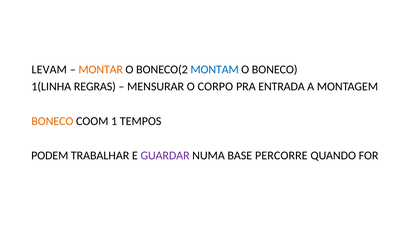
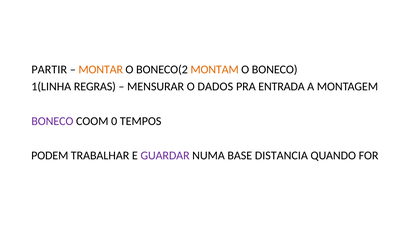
LEVAM: LEVAM -> PARTIR
MONTAM colour: blue -> orange
CORPO: CORPO -> DADOS
BONECO at (52, 121) colour: orange -> purple
1: 1 -> 0
PERCORRE: PERCORRE -> DISTANCIA
